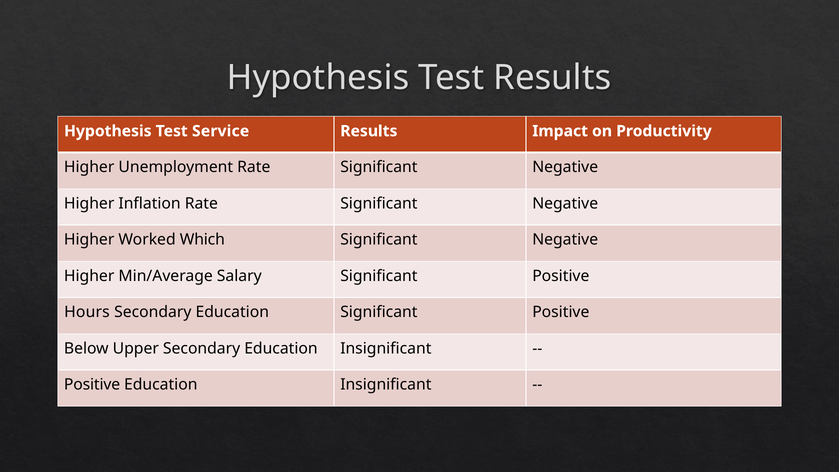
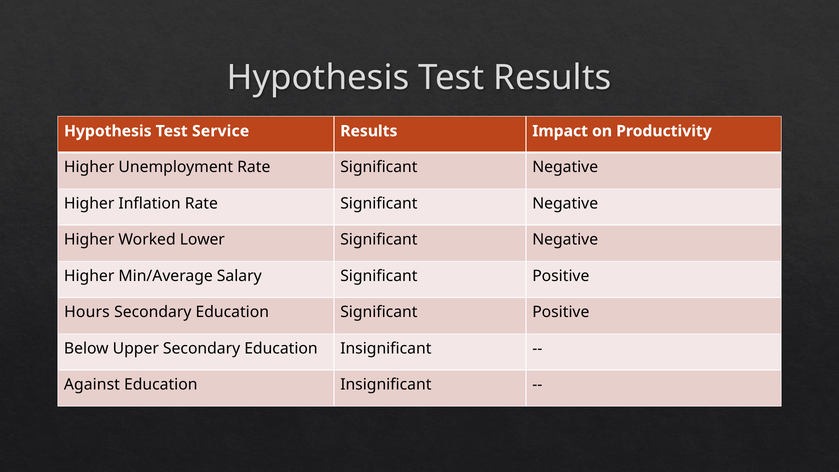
Which: Which -> Lower
Positive at (92, 385): Positive -> Against
